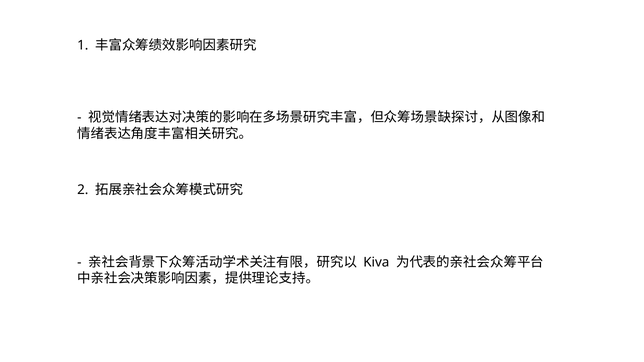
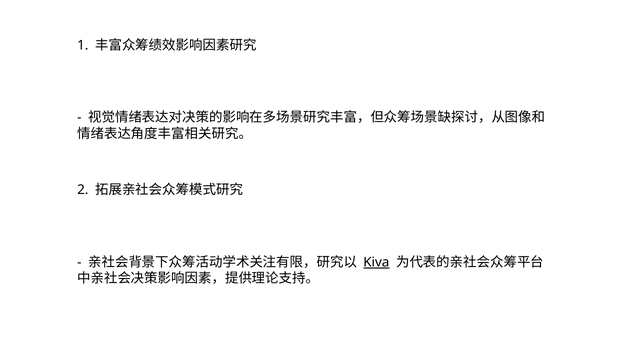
Kiva underline: none -> present
